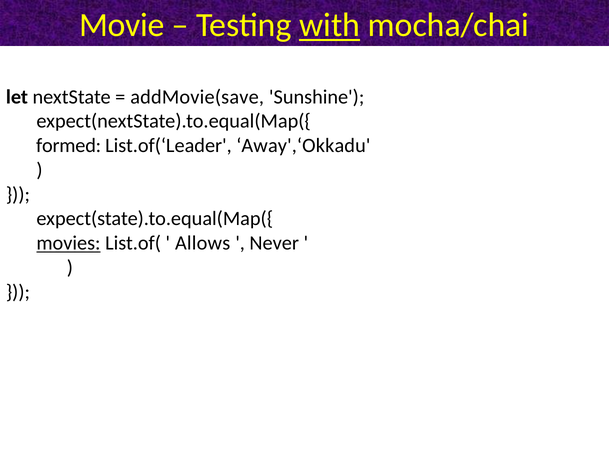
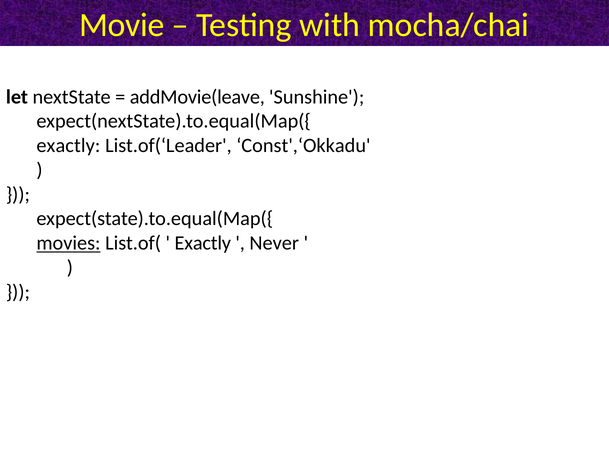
with underline: present -> none
addMovie(save: addMovie(save -> addMovie(leave
formed at (69, 146): formed -> exactly
Away',‘Okkadu: Away',‘Okkadu -> Const',‘Okkadu
Allows at (203, 243): Allows -> Exactly
